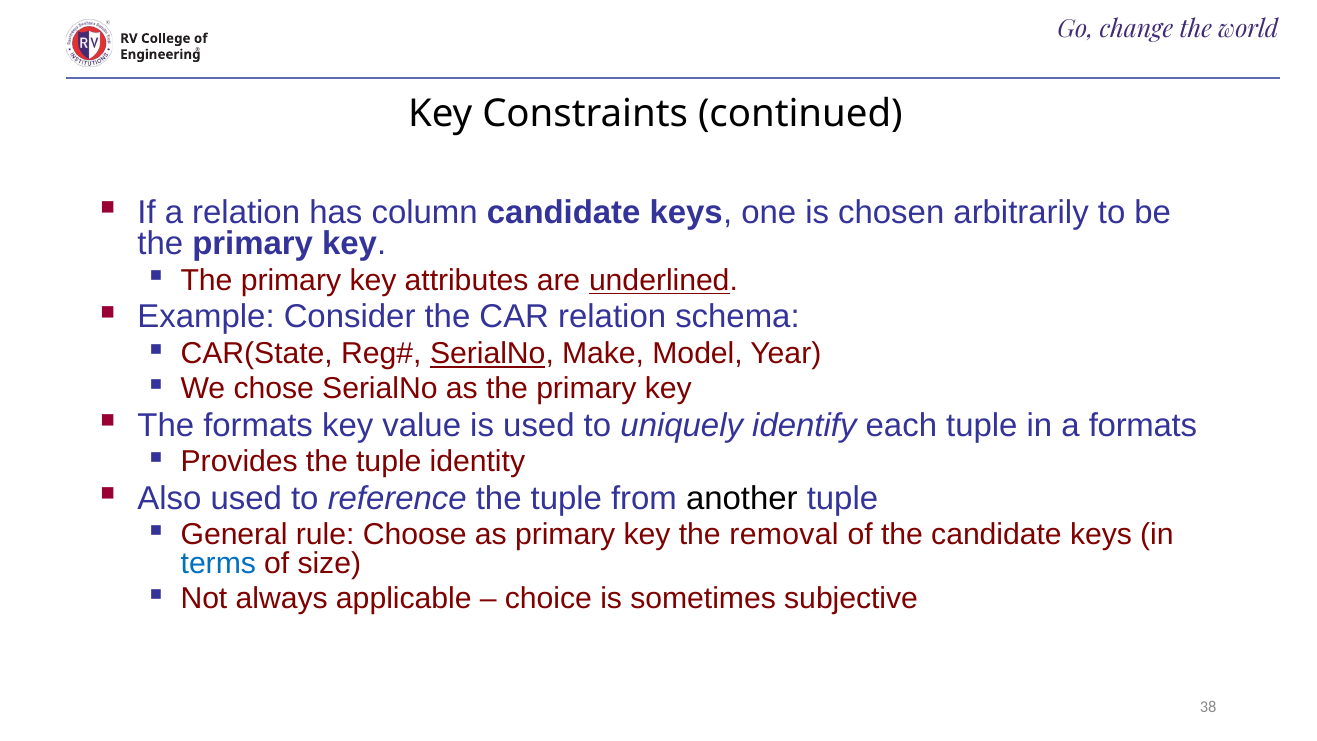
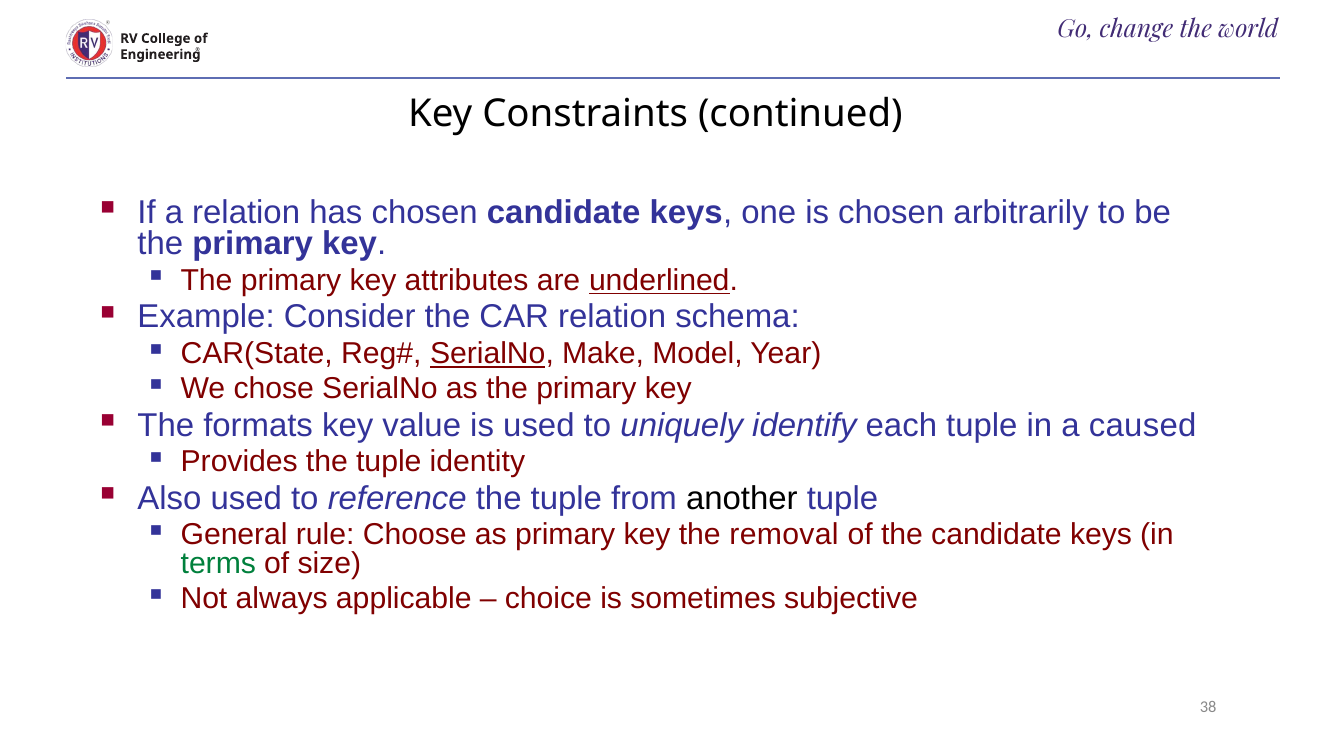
has column: column -> chosen
a formats: formats -> caused
terms colour: blue -> green
